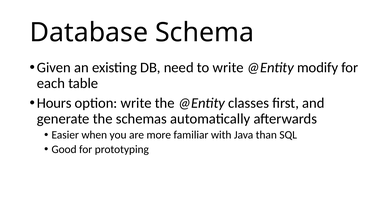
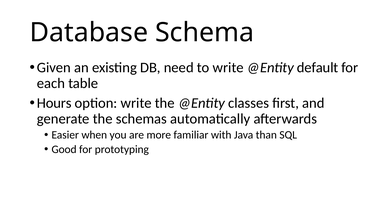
modify: modify -> default
